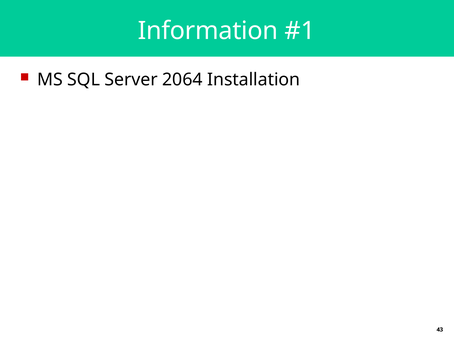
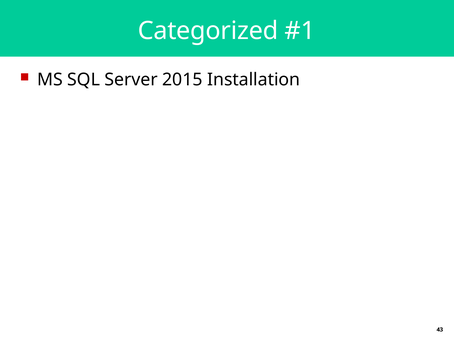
Information: Information -> Categorized
2064: 2064 -> 2015
